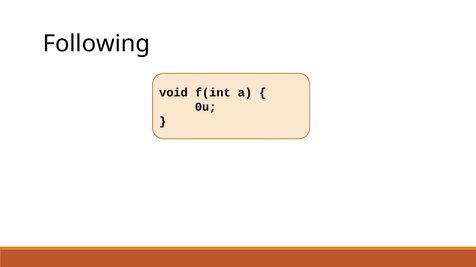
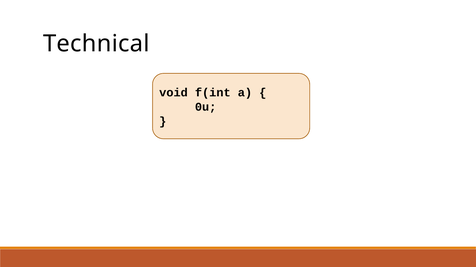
Following: Following -> Technical
